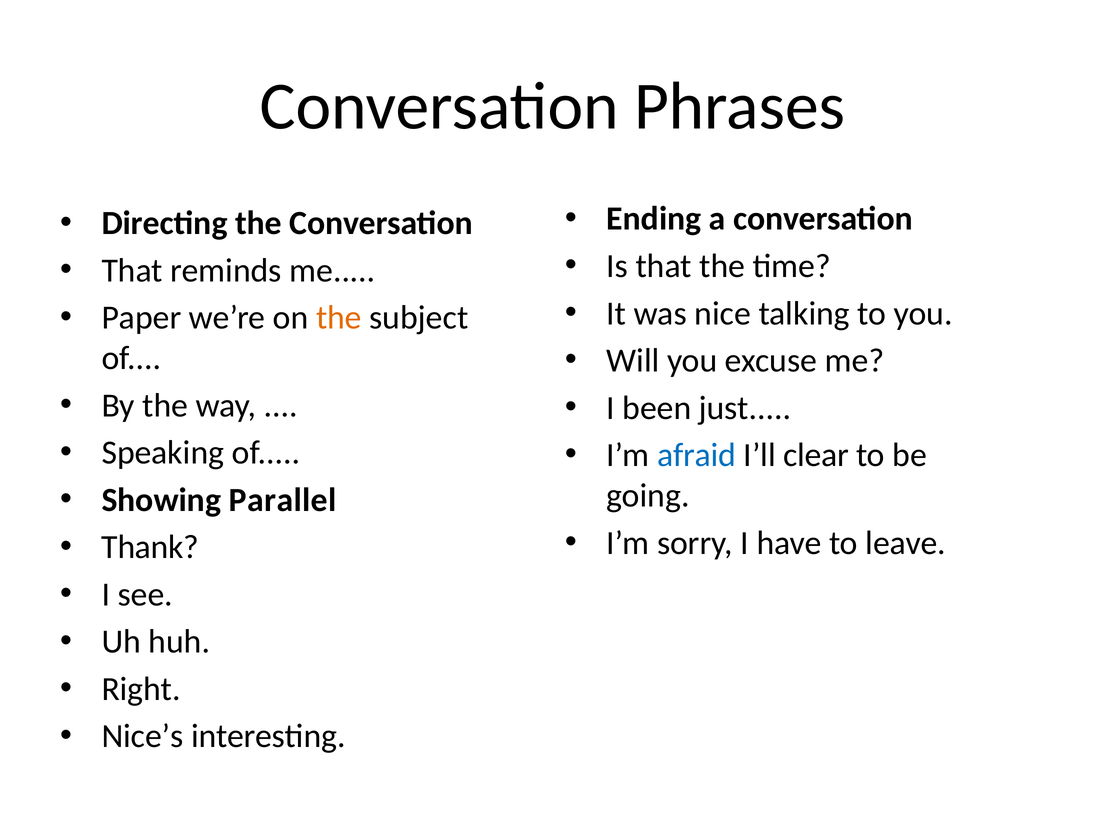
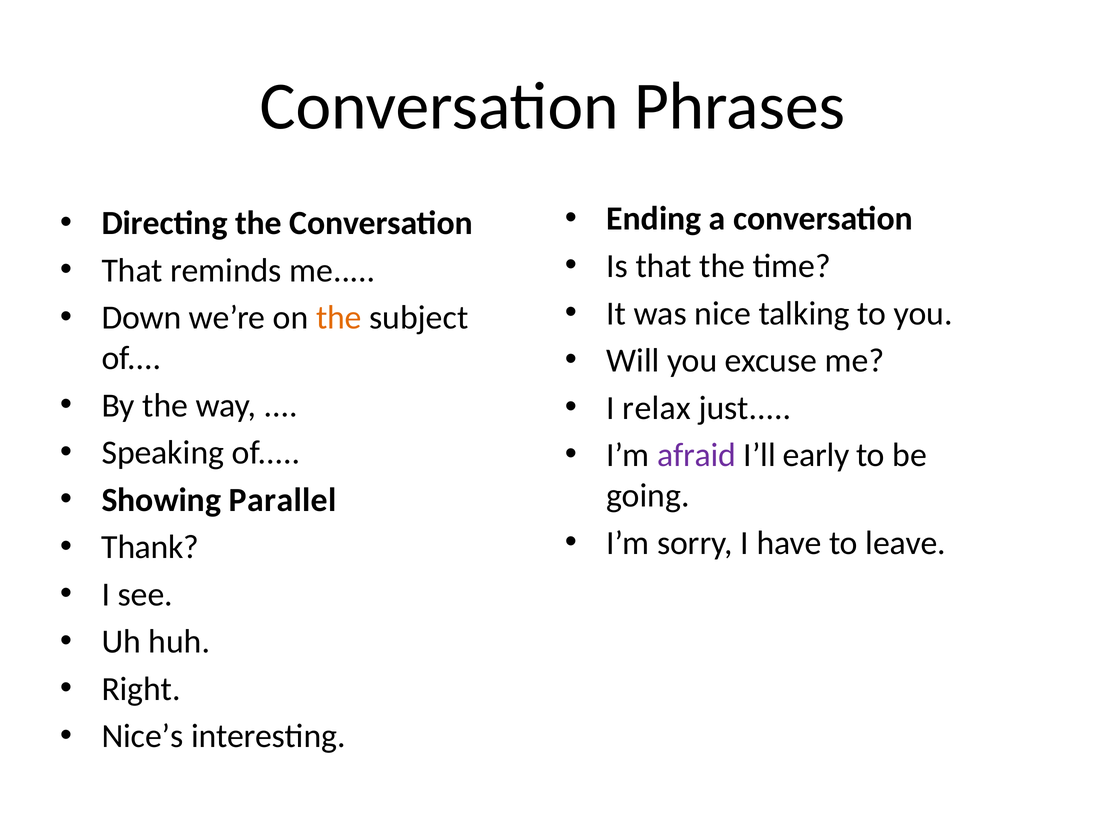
Paper: Paper -> Down
been: been -> relax
afraid colour: blue -> purple
clear: clear -> early
